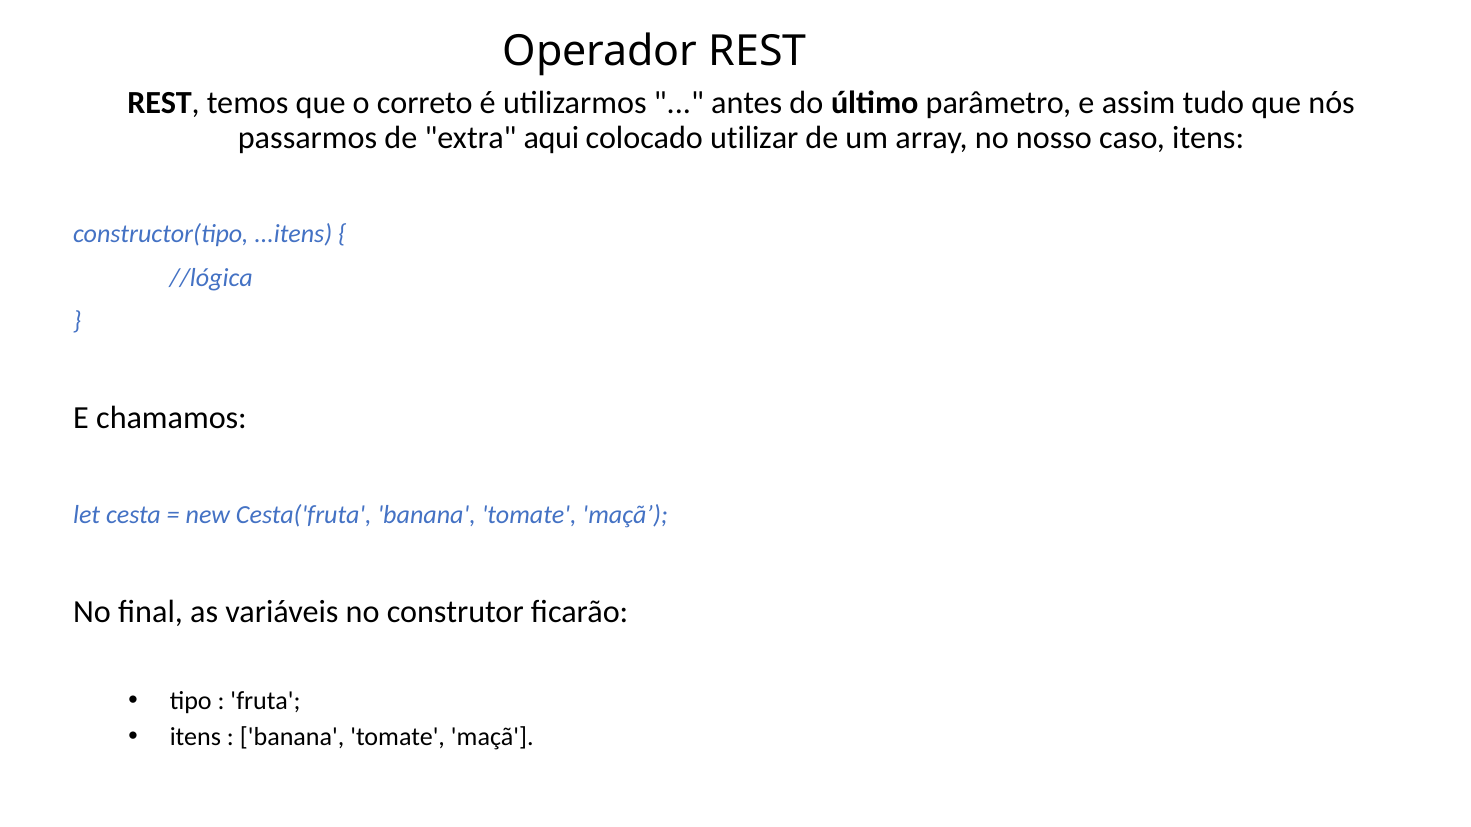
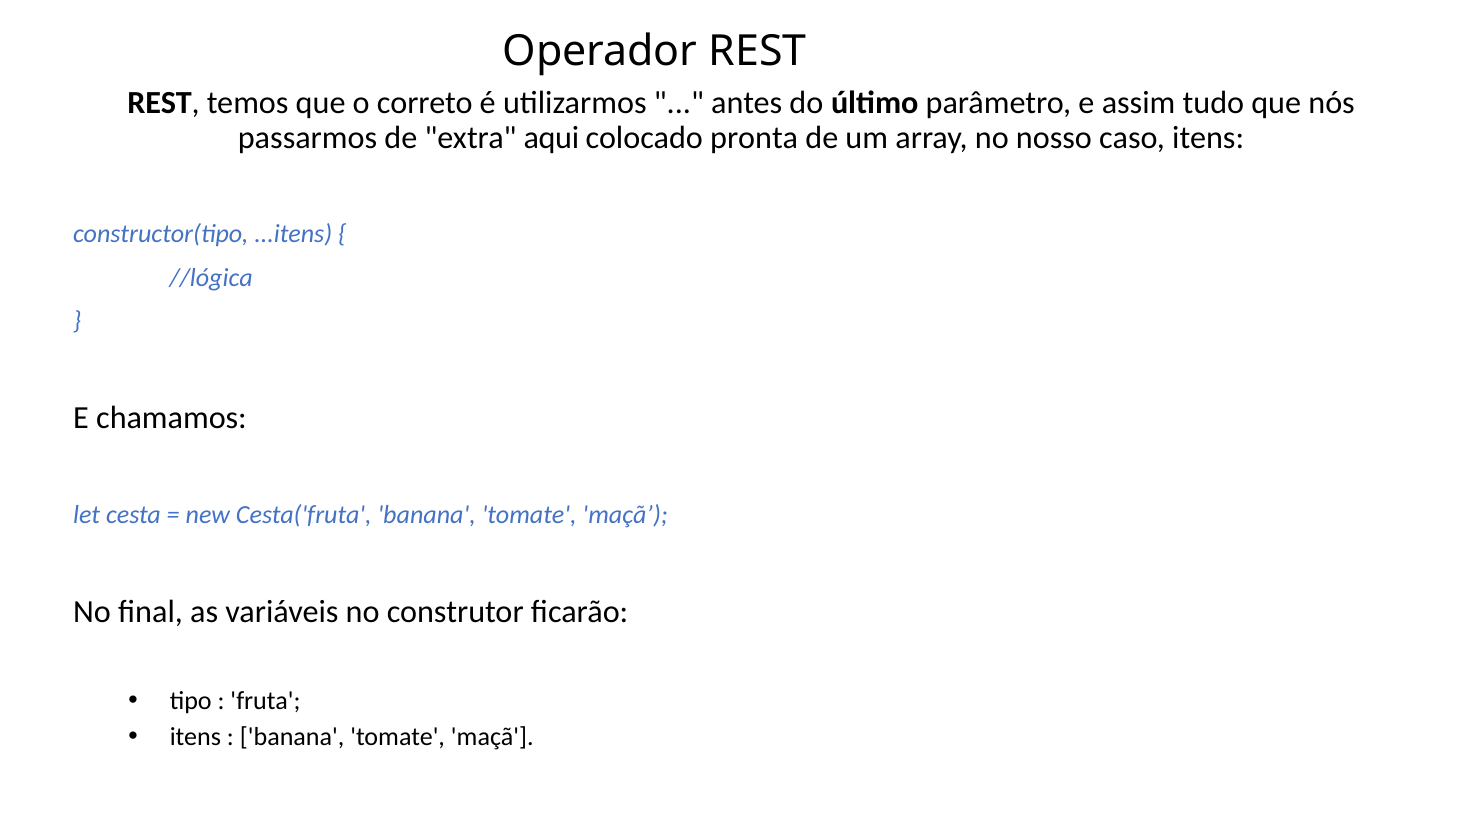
utilizar: utilizar -> pronta
